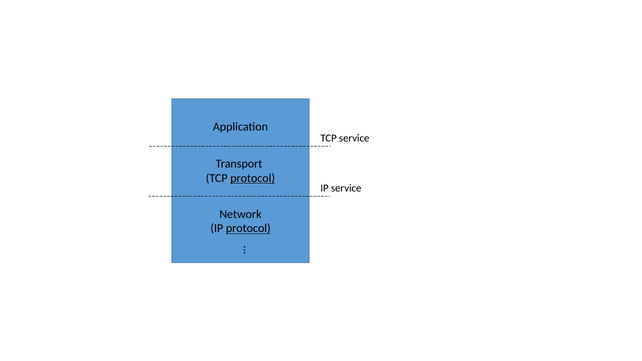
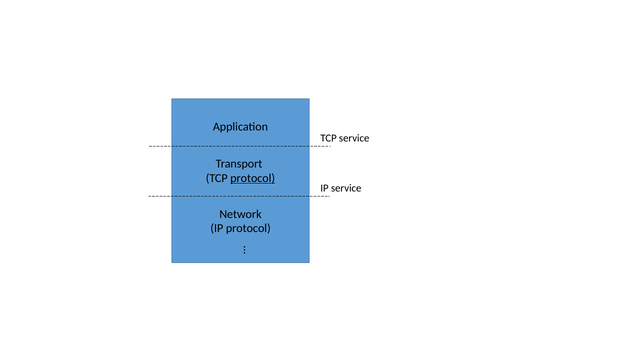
protocol at (248, 229) underline: present -> none
